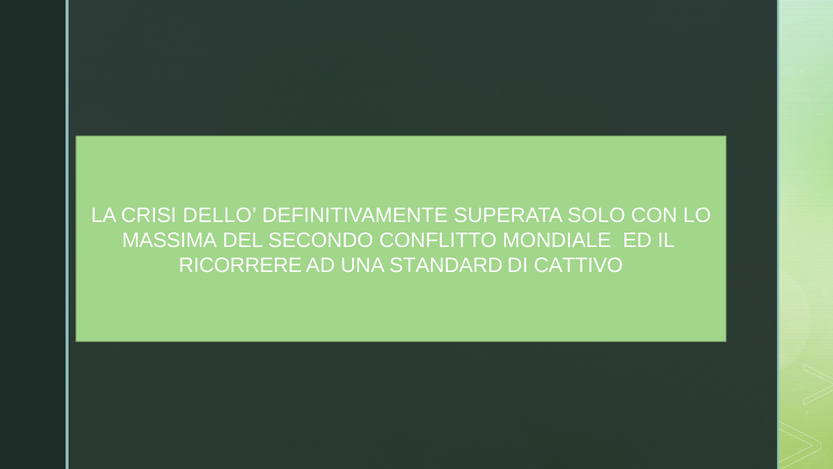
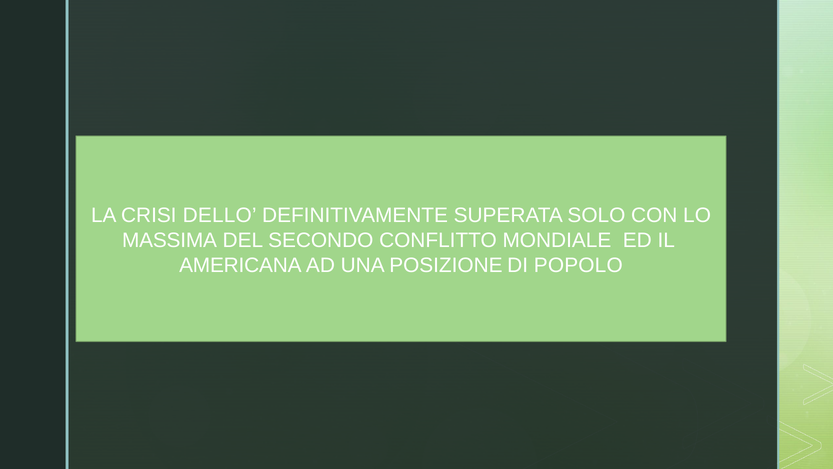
RICORRERE: RICORRERE -> AMERICANA
STANDARD: STANDARD -> POSIZIONE
CATTIVO: CATTIVO -> POPOLO
